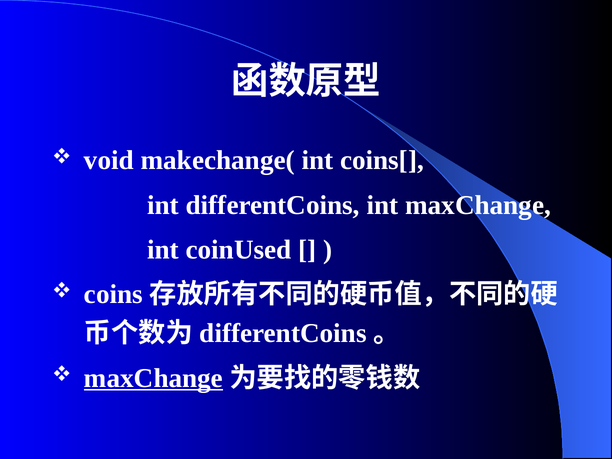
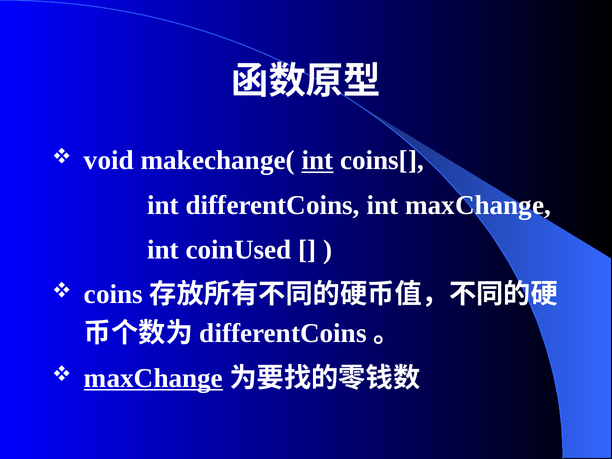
int at (317, 160) underline: none -> present
